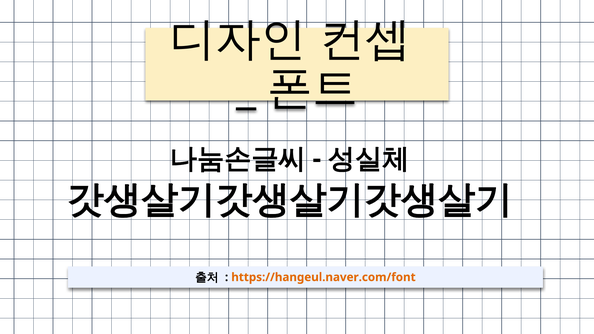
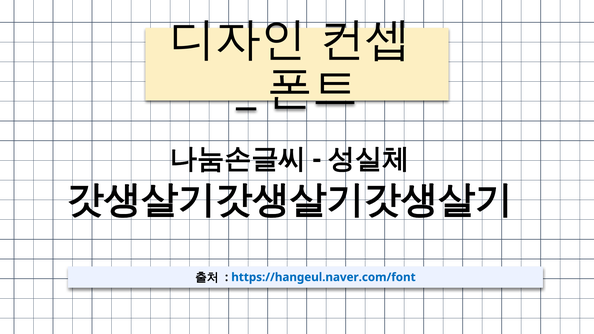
https://hangeul.naver.com/font colour: orange -> blue
